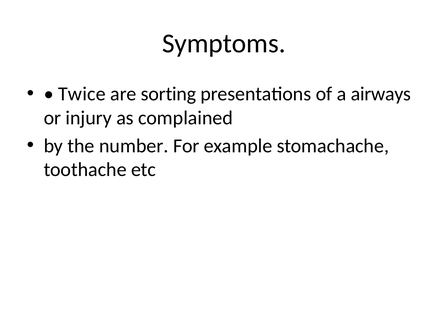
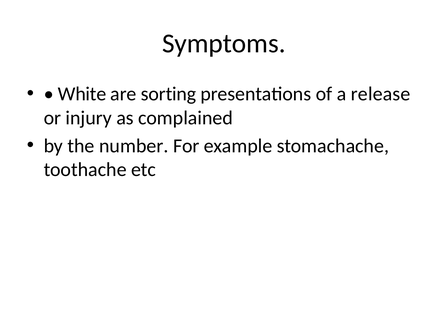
Twice: Twice -> White
airways: airways -> release
